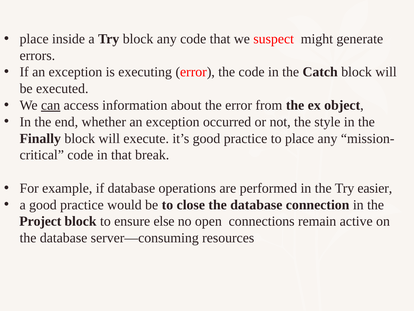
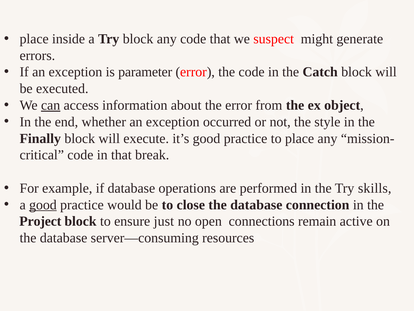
executing: executing -> parameter
easier: easier -> skills
good at (43, 204) underline: none -> present
else: else -> just
